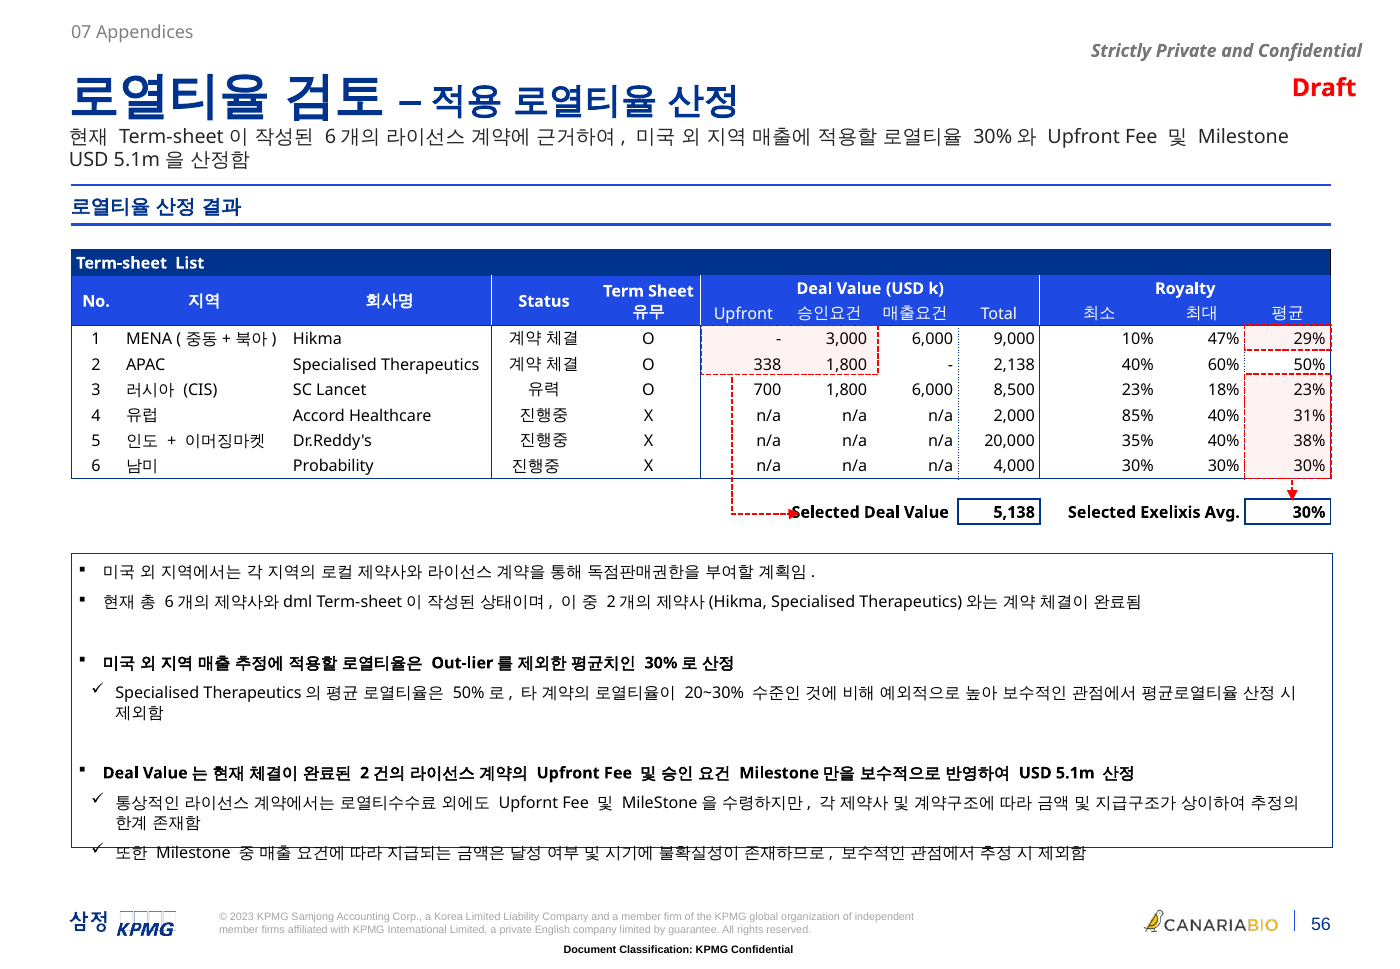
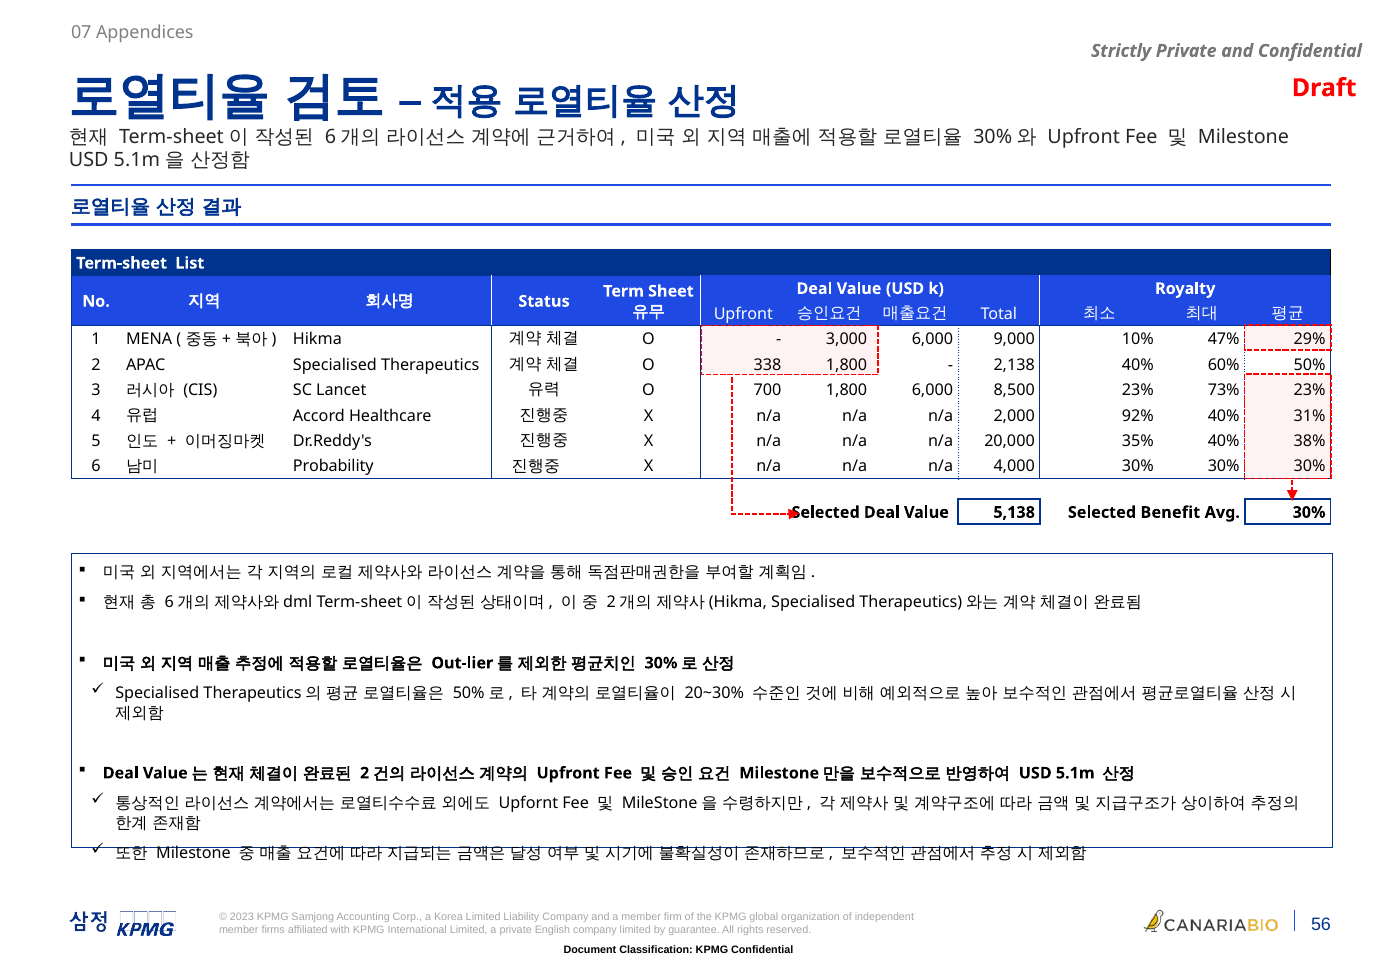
18%: 18% -> 73%
85%: 85% -> 92%
Exelixis: Exelixis -> Benefit
